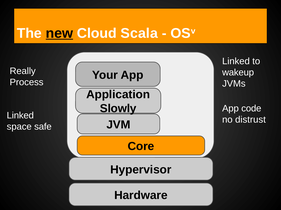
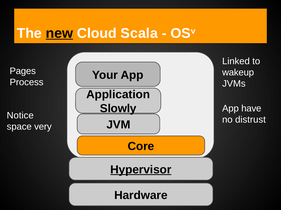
Really: Really -> Pages
code: code -> have
Linked at (20, 116): Linked -> Notice
safe: safe -> very
Hypervisor underline: none -> present
